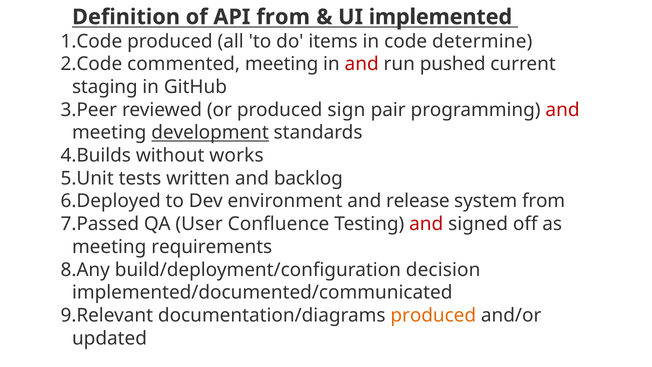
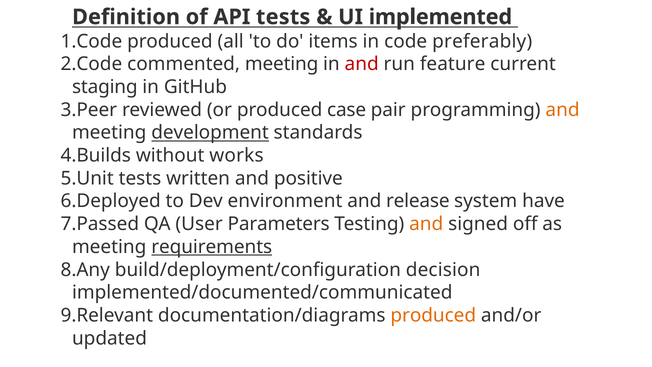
API from: from -> tests
determine: determine -> preferably
pushed: pushed -> feature
sign: sign -> case
and at (563, 110) colour: red -> orange
backlog: backlog -> positive
system from: from -> have
Confluence: Confluence -> Parameters
and at (426, 224) colour: red -> orange
requirements underline: none -> present
